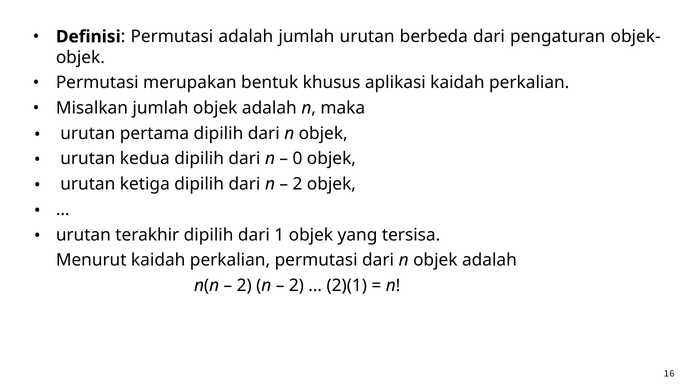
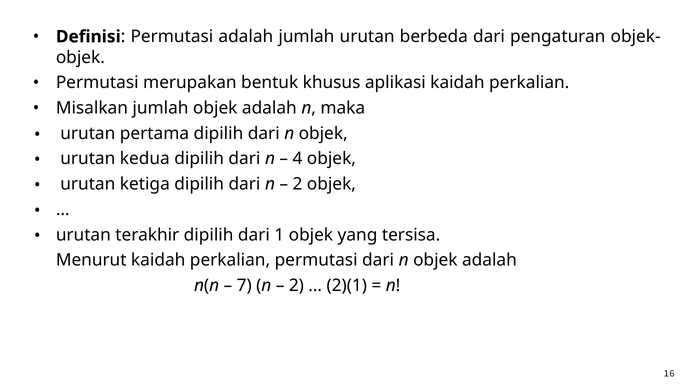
0: 0 -> 4
2 at (244, 285): 2 -> 7
